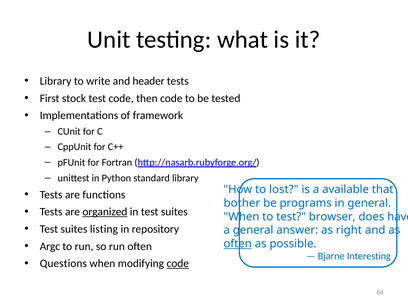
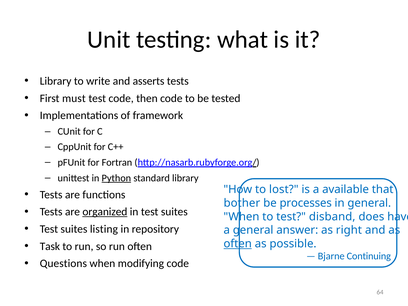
header: header -> asserts
stock: stock -> must
Python underline: none -> present
programs: programs -> processes
browser: browser -> disband
Argc: Argc -> Task
Interesting: Interesting -> Continuing
code at (178, 264) underline: present -> none
